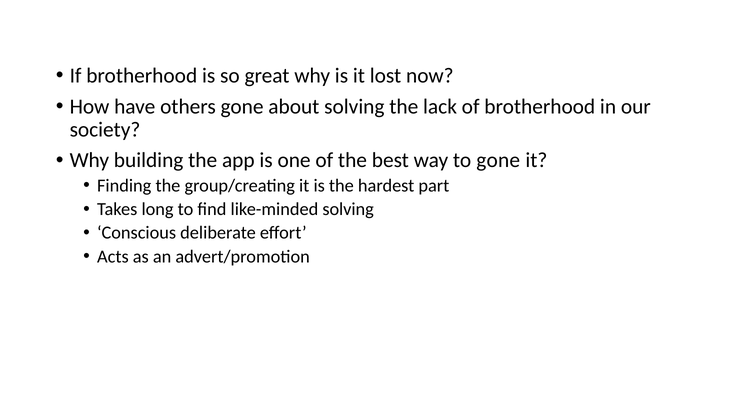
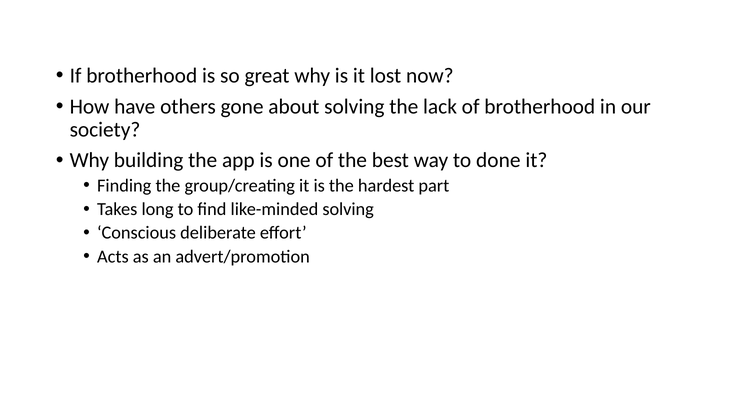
to gone: gone -> done
